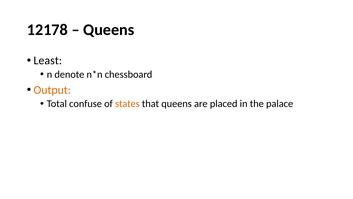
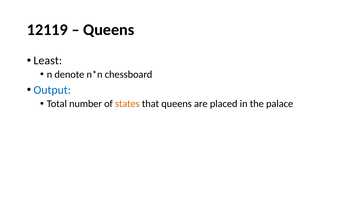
12178: 12178 -> 12119
Output colour: orange -> blue
confuse: confuse -> number
